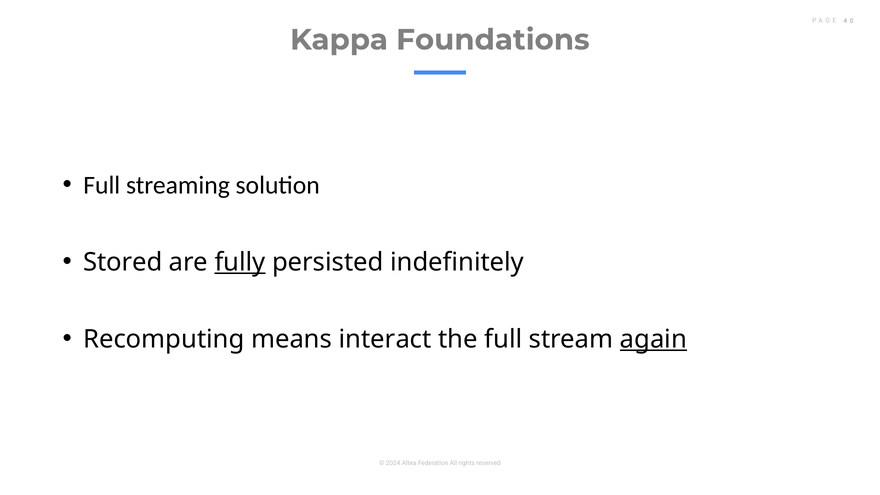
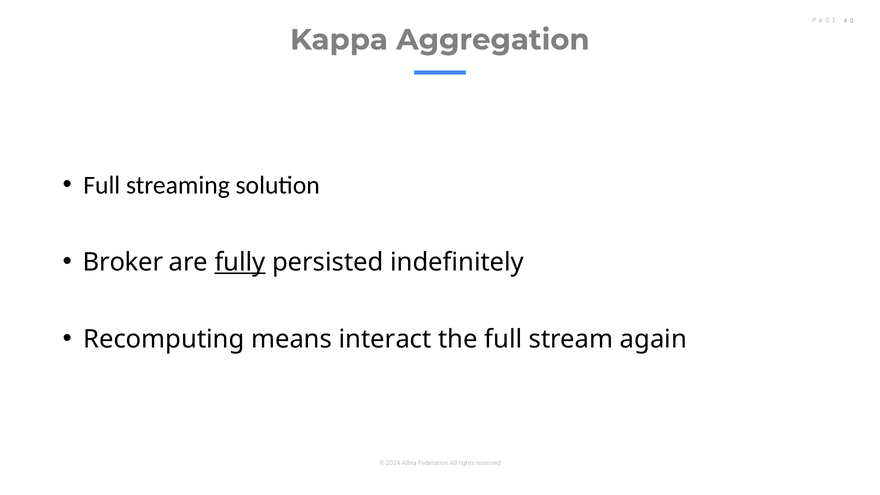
Foundations: Foundations -> Aggregation
Stored: Stored -> Broker
again underline: present -> none
